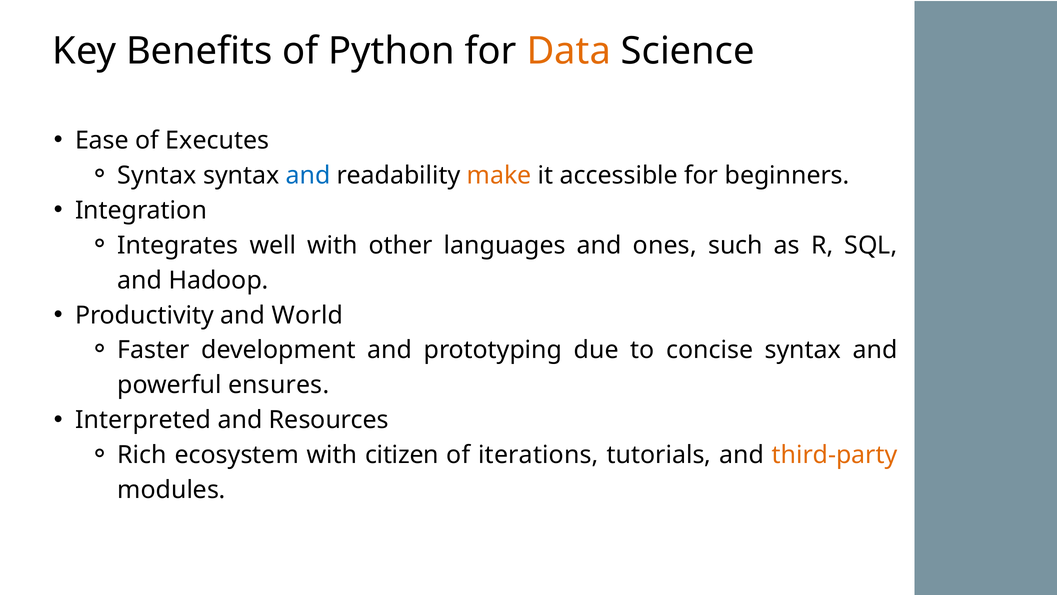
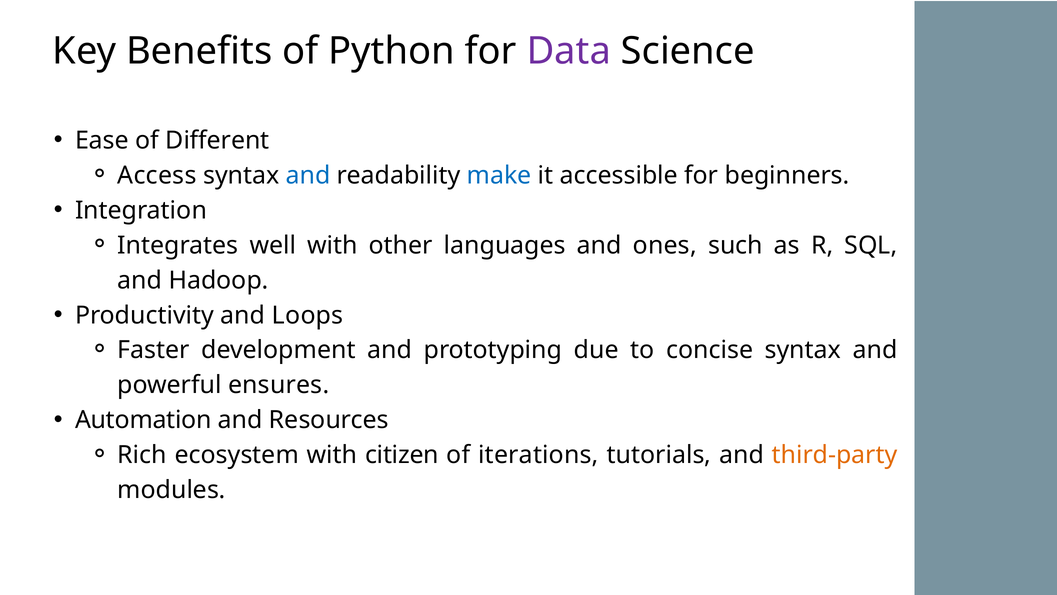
Data colour: orange -> purple
Executes: Executes -> Different
Syntax at (157, 175): Syntax -> Access
make colour: orange -> blue
World: World -> Loops
Interpreted: Interpreted -> Automation
